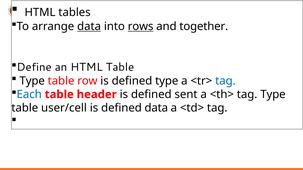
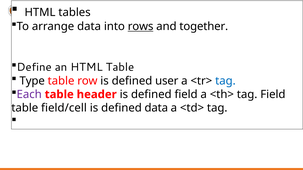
data at (89, 26) underline: present -> none
defined type: type -> user
Each colour: blue -> purple
defined sent: sent -> field
tag Type: Type -> Field
user/cell: user/cell -> field/cell
